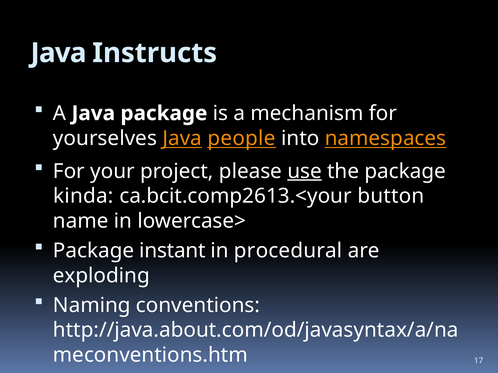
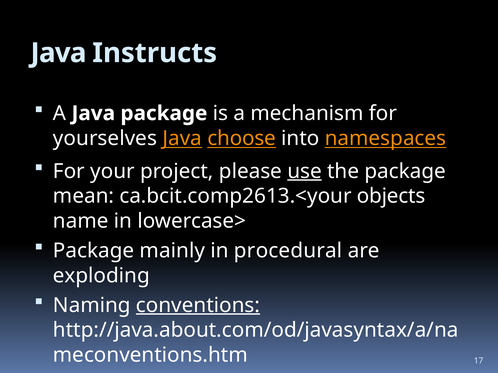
people: people -> choose
kinda: kinda -> mean
button: button -> objects
instant: instant -> mainly
conventions underline: none -> present
